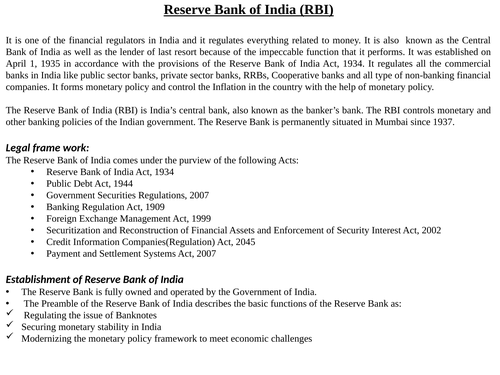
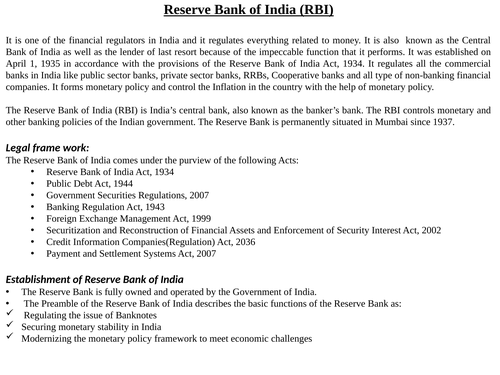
1909: 1909 -> 1943
2045: 2045 -> 2036
